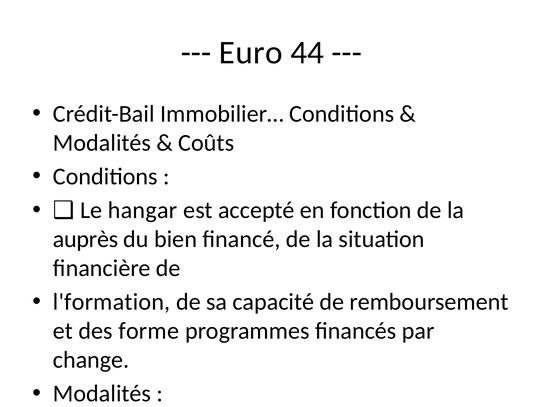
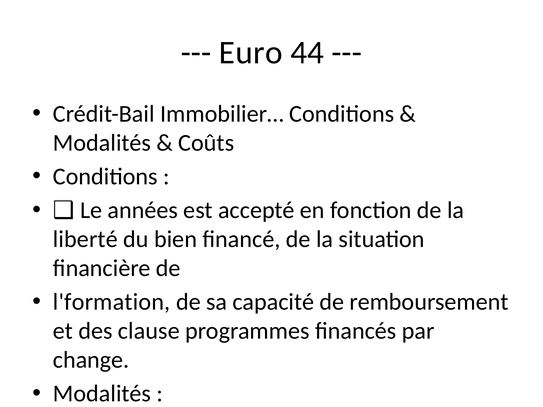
hangar: hangar -> années
auprès: auprès -> liberté
forme: forme -> clause
